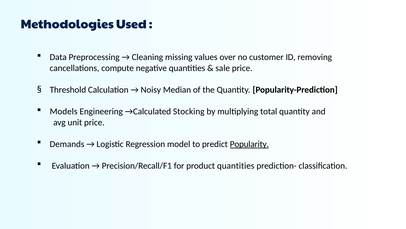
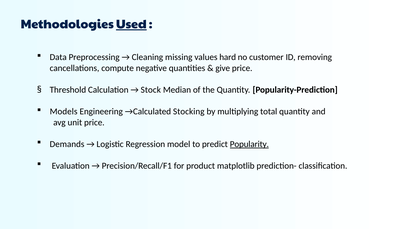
Used underline: none -> present
over: over -> hard
sale: sale -> give
Noisy: Noisy -> Stock
product quantities: quantities -> matplotlib
